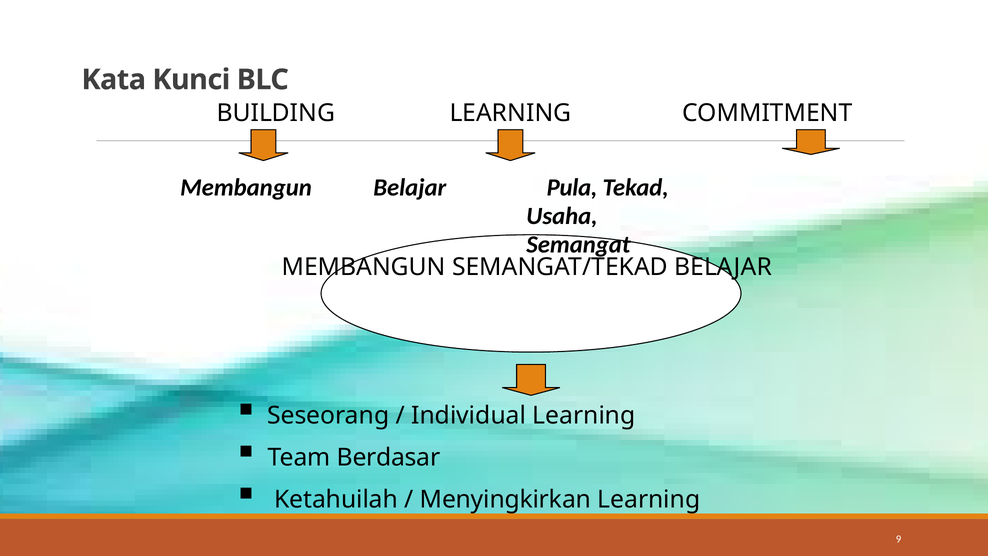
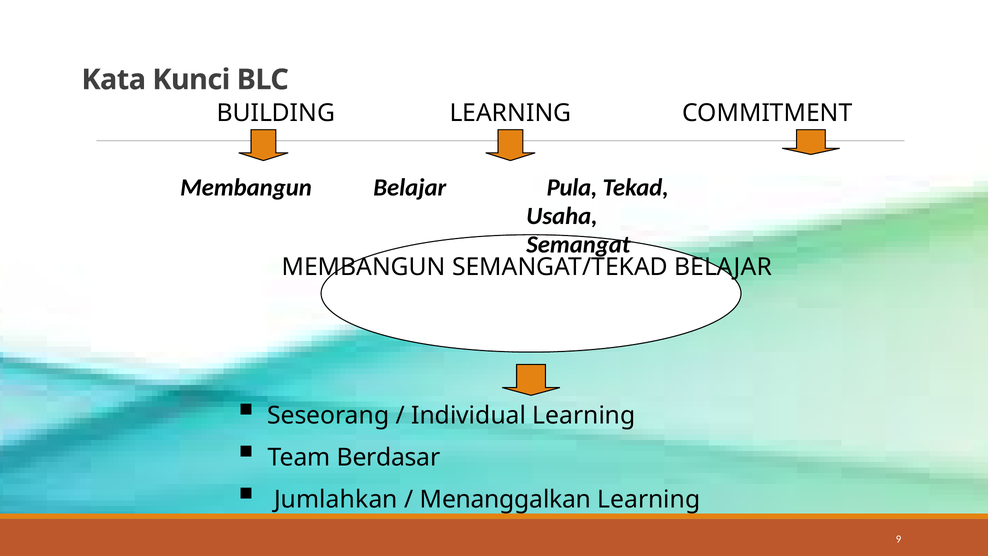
Ketahuilah: Ketahuilah -> Jumlahkan
Menyingkirkan: Menyingkirkan -> Menanggalkan
